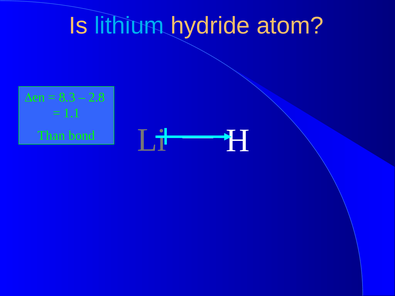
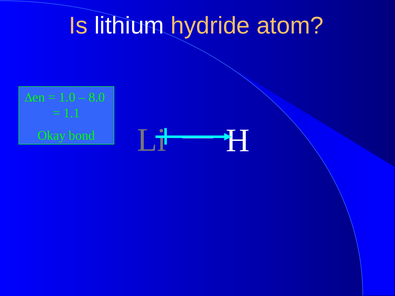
lithium colour: light blue -> white
8.3: 8.3 -> 1.0
2.8: 2.8 -> 8.0
Than: Than -> Okay
